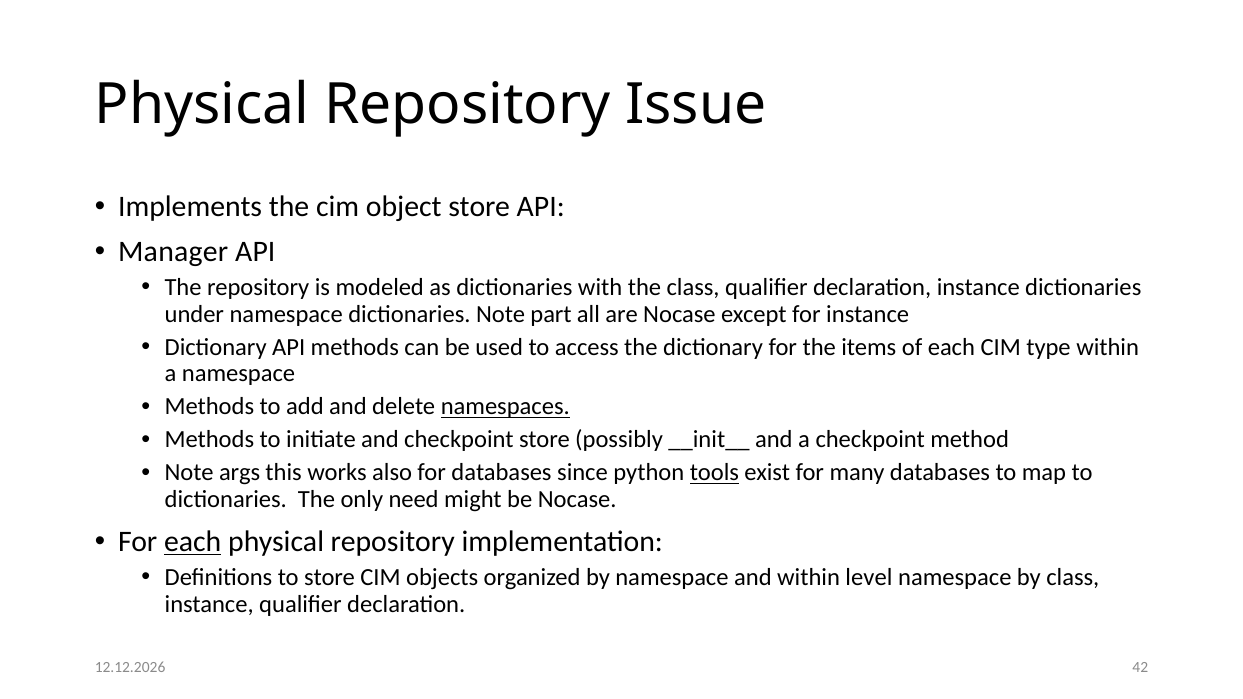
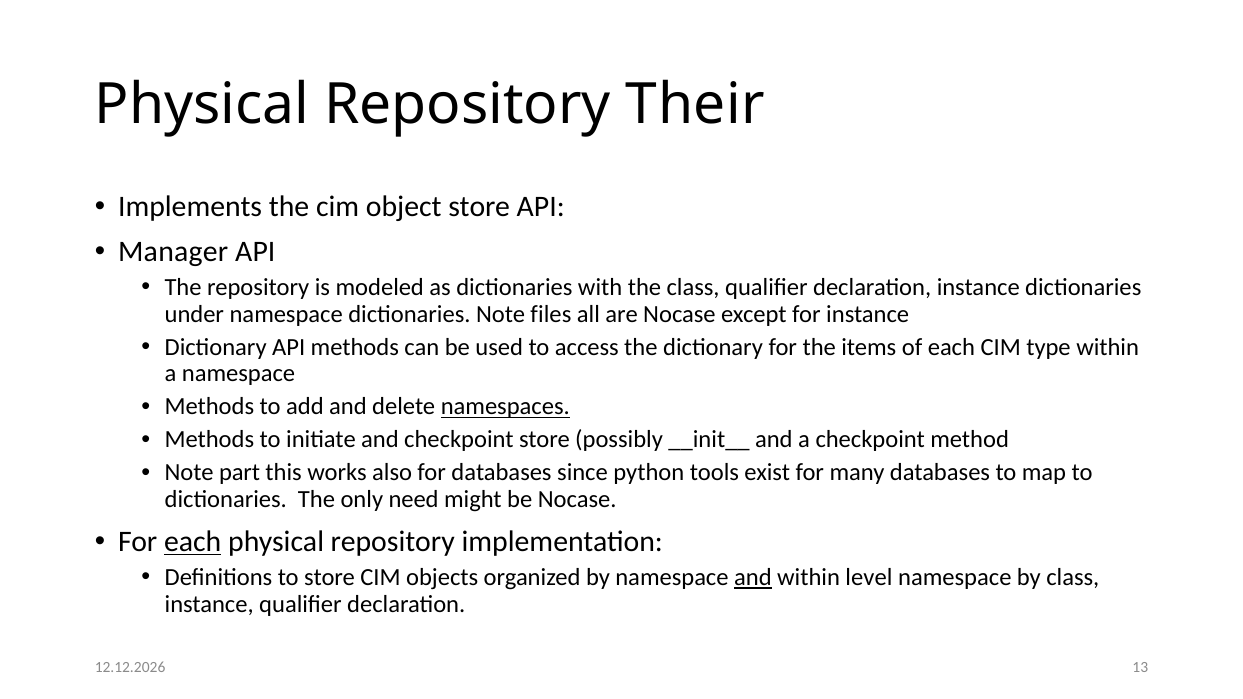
Issue: Issue -> Their
part: part -> files
args: args -> part
tools underline: present -> none
and at (753, 578) underline: none -> present
42: 42 -> 13
